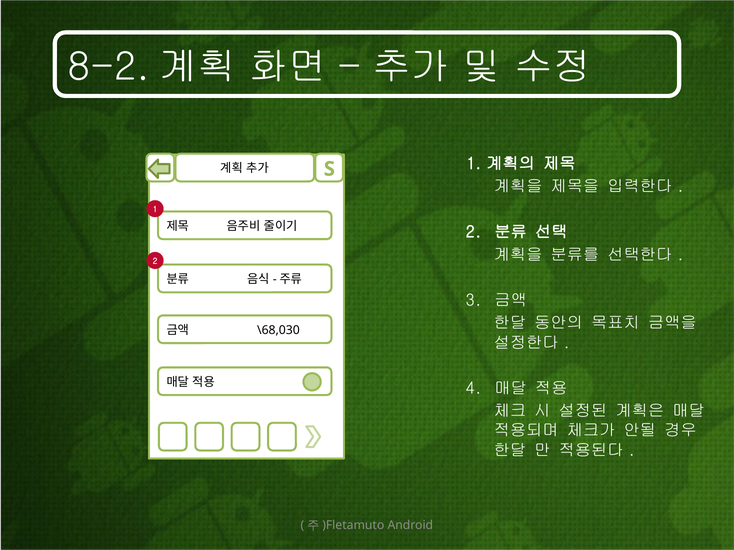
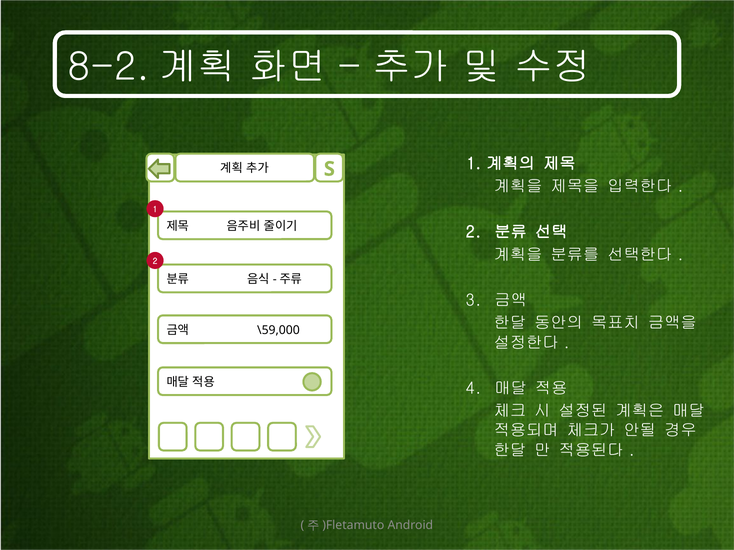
\68,030: \68,030 -> \59,000
